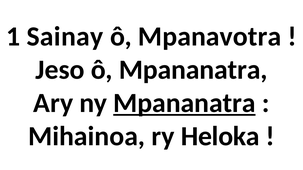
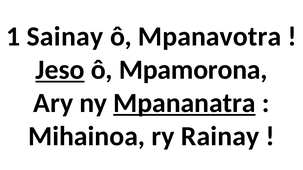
Jeso underline: none -> present
ô Mpananatra: Mpananatra -> Mpamorona
Heloka: Heloka -> Rainay
